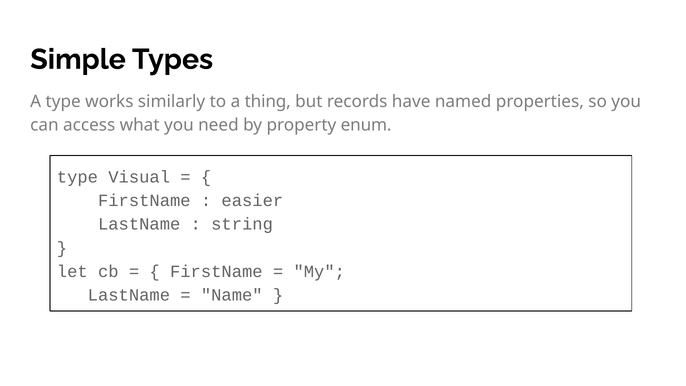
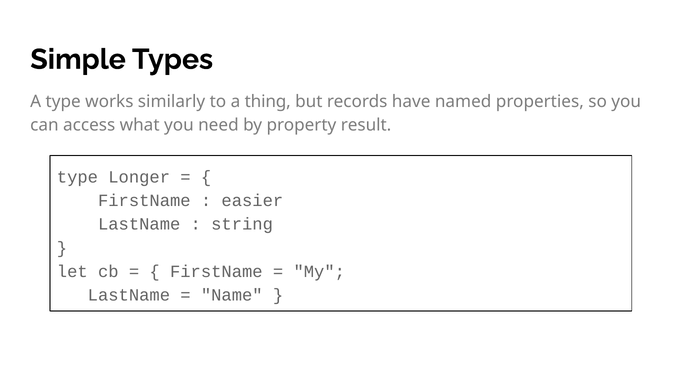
enum: enum -> result
Visual: Visual -> Longer
